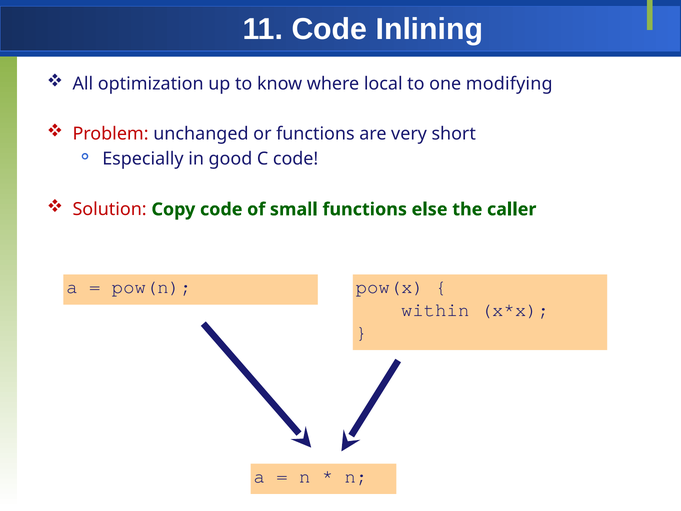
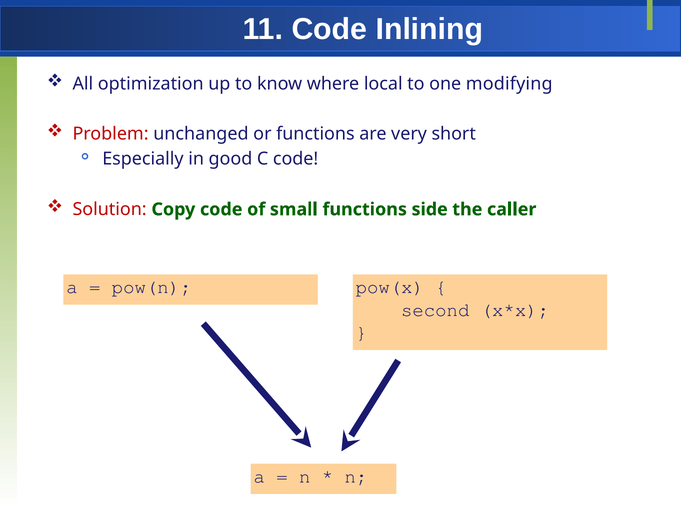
else: else -> side
within: within -> second
